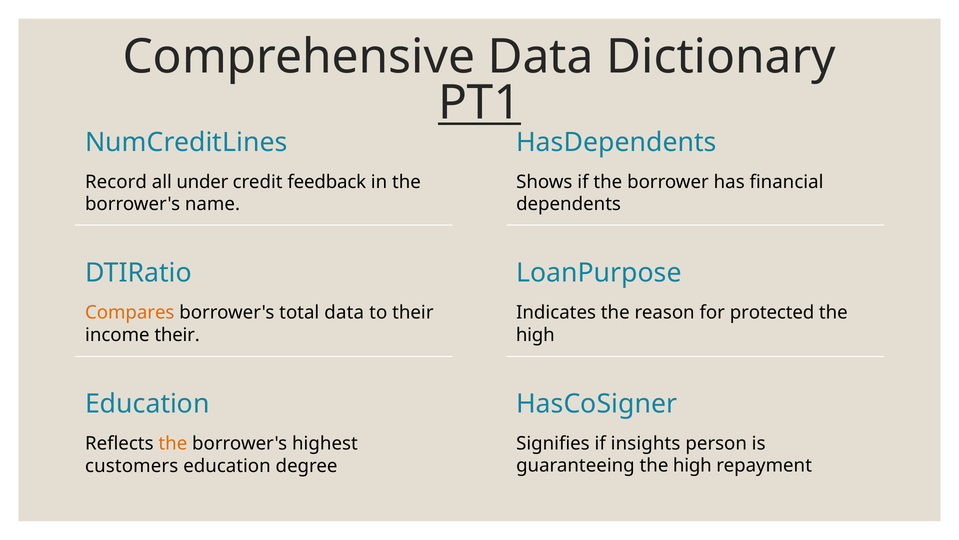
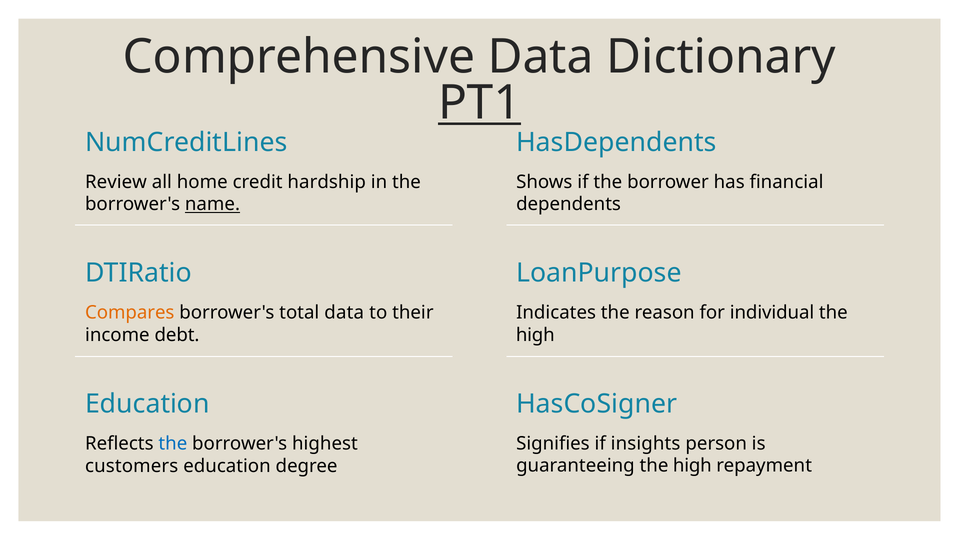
Record: Record -> Review
under: under -> home
feedback: feedback -> hardship
name underline: none -> present
protected: protected -> individual
income their: their -> debt
the at (173, 443) colour: orange -> blue
